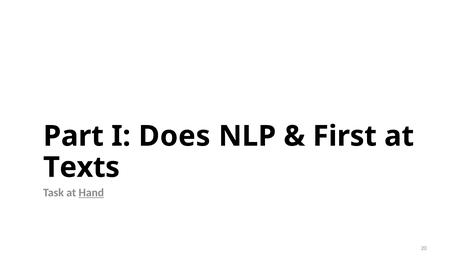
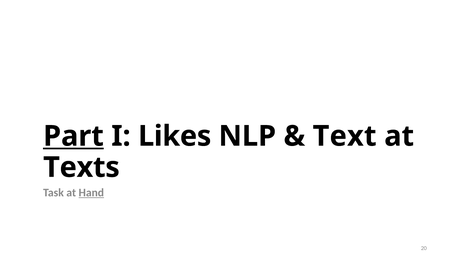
Part underline: none -> present
Does: Does -> Likes
First: First -> Text
